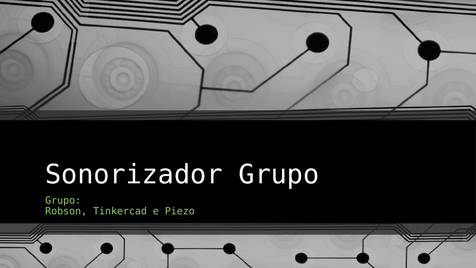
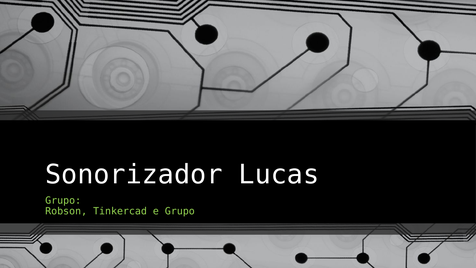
Sonorizador Grupo: Grupo -> Lucas
e Piezo: Piezo -> Grupo
